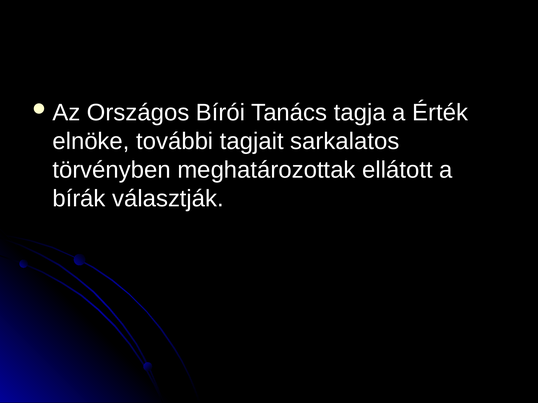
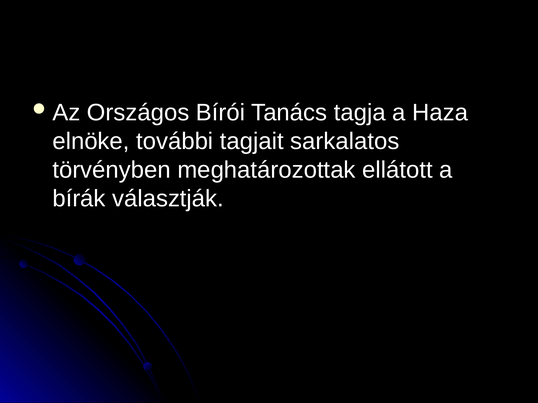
Érték: Érték -> Haza
